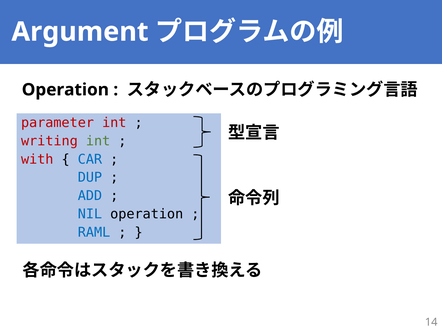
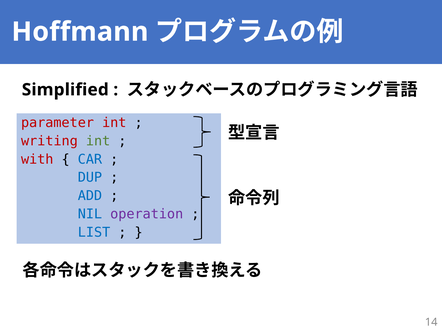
Argument: Argument -> Hoffmann
Operation at (65, 90): Operation -> Simplified
operation at (147, 214) colour: black -> purple
RAML: RAML -> LIST
